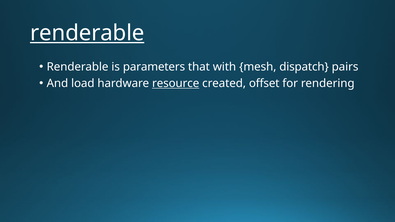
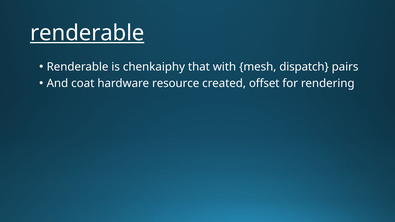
parameters: parameters -> chenkaiphy
load: load -> coat
resource underline: present -> none
